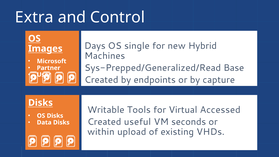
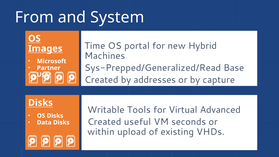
Extra: Extra -> From
Control: Control -> System
Days: Days -> Time
single: single -> portal
endpoints: endpoints -> addresses
Accessed: Accessed -> Advanced
